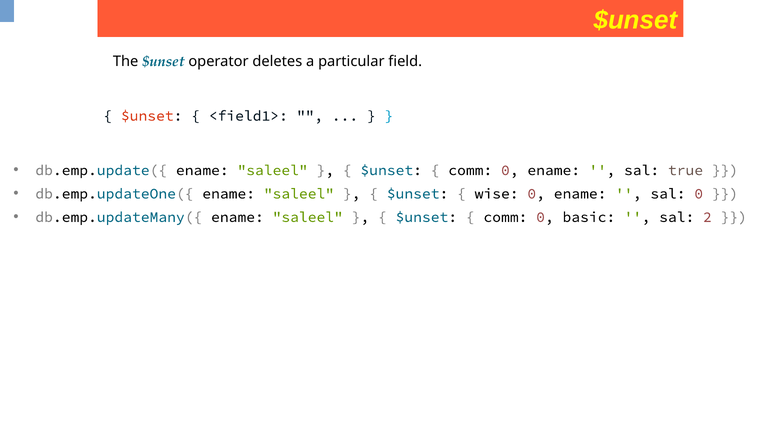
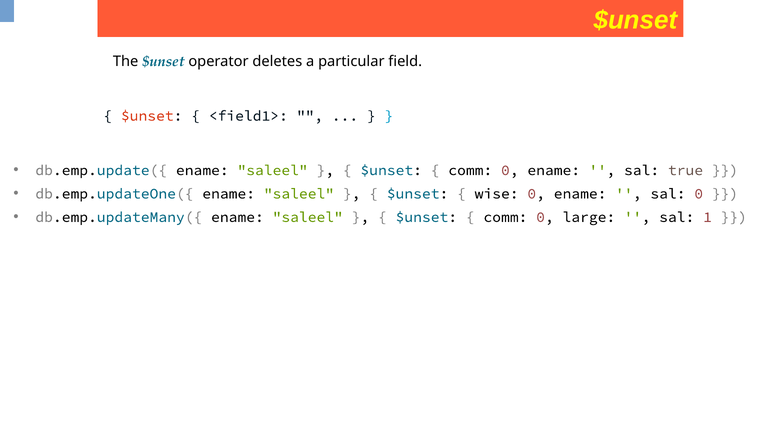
basic: basic -> large
2: 2 -> 1
